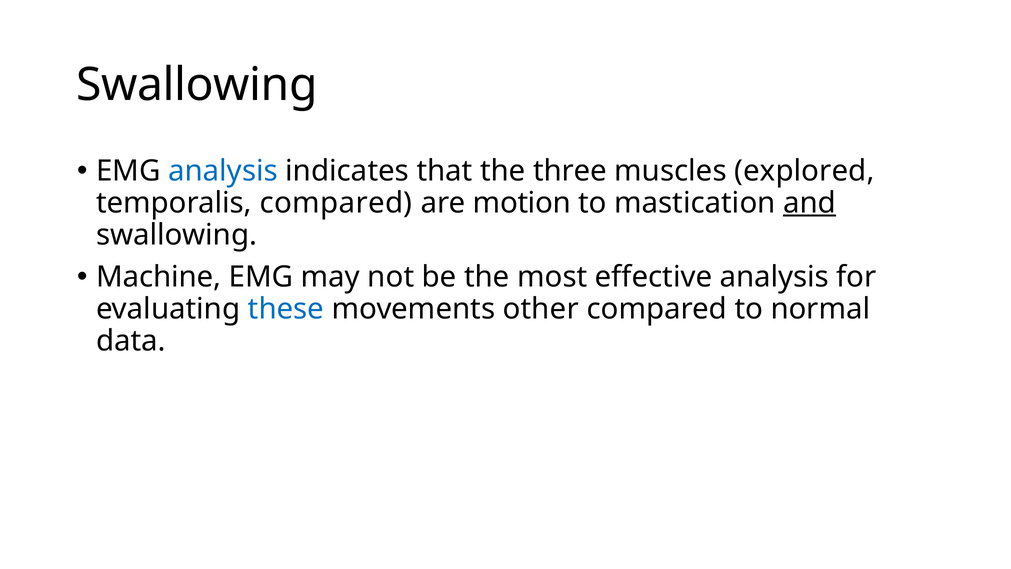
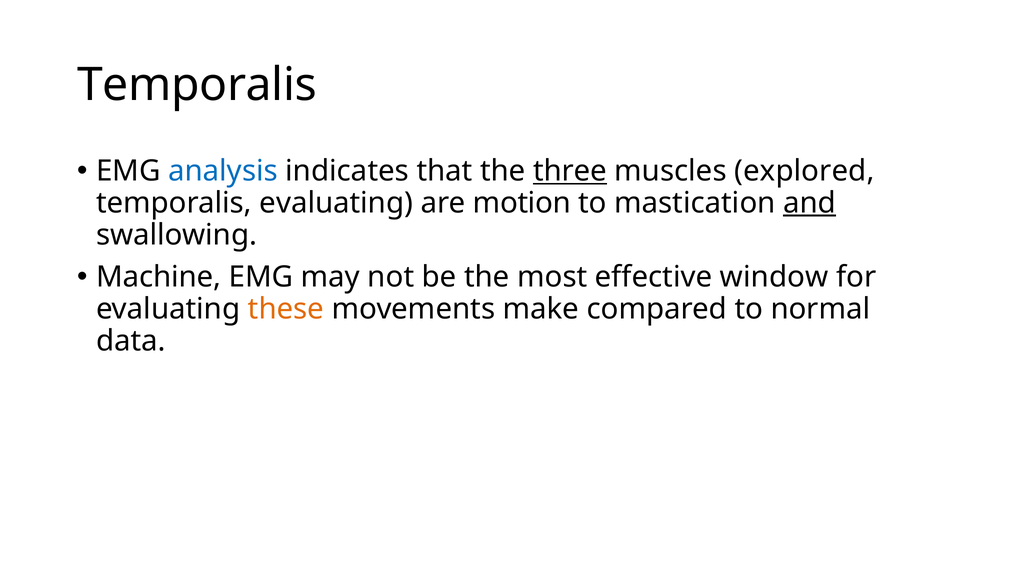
Swallowing at (197, 85): Swallowing -> Temporalis
three underline: none -> present
temporalis compared: compared -> evaluating
effective analysis: analysis -> window
these colour: blue -> orange
other: other -> make
